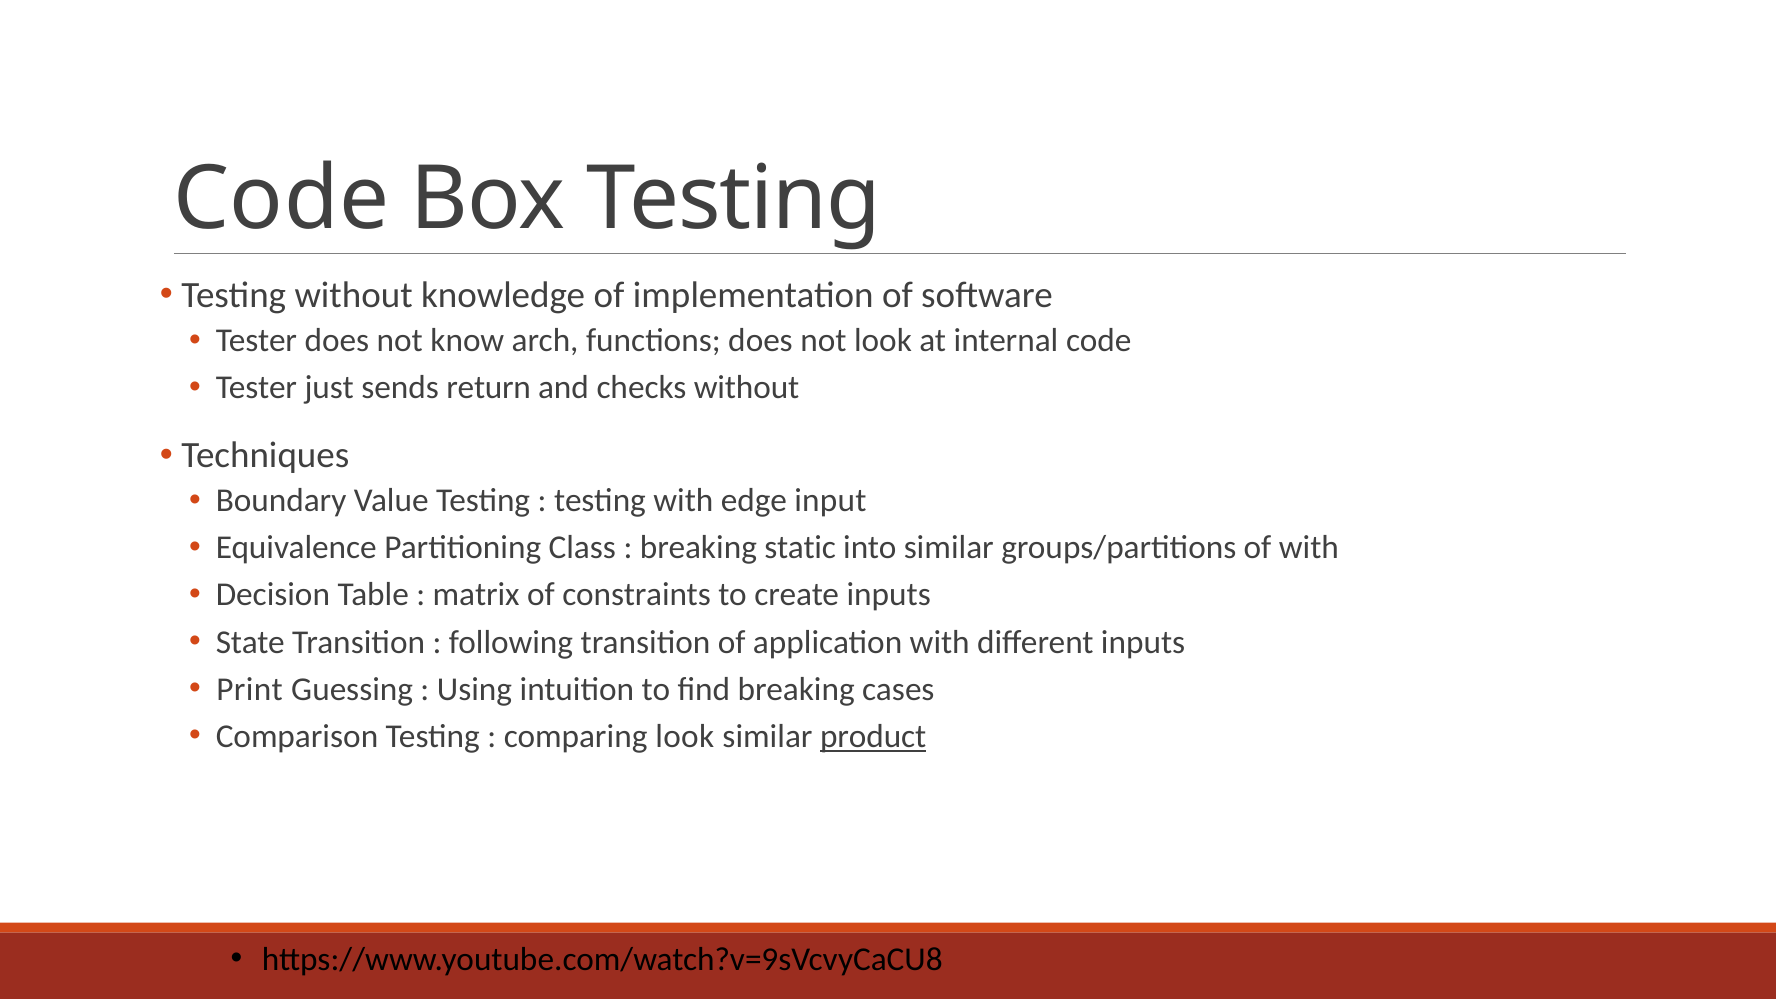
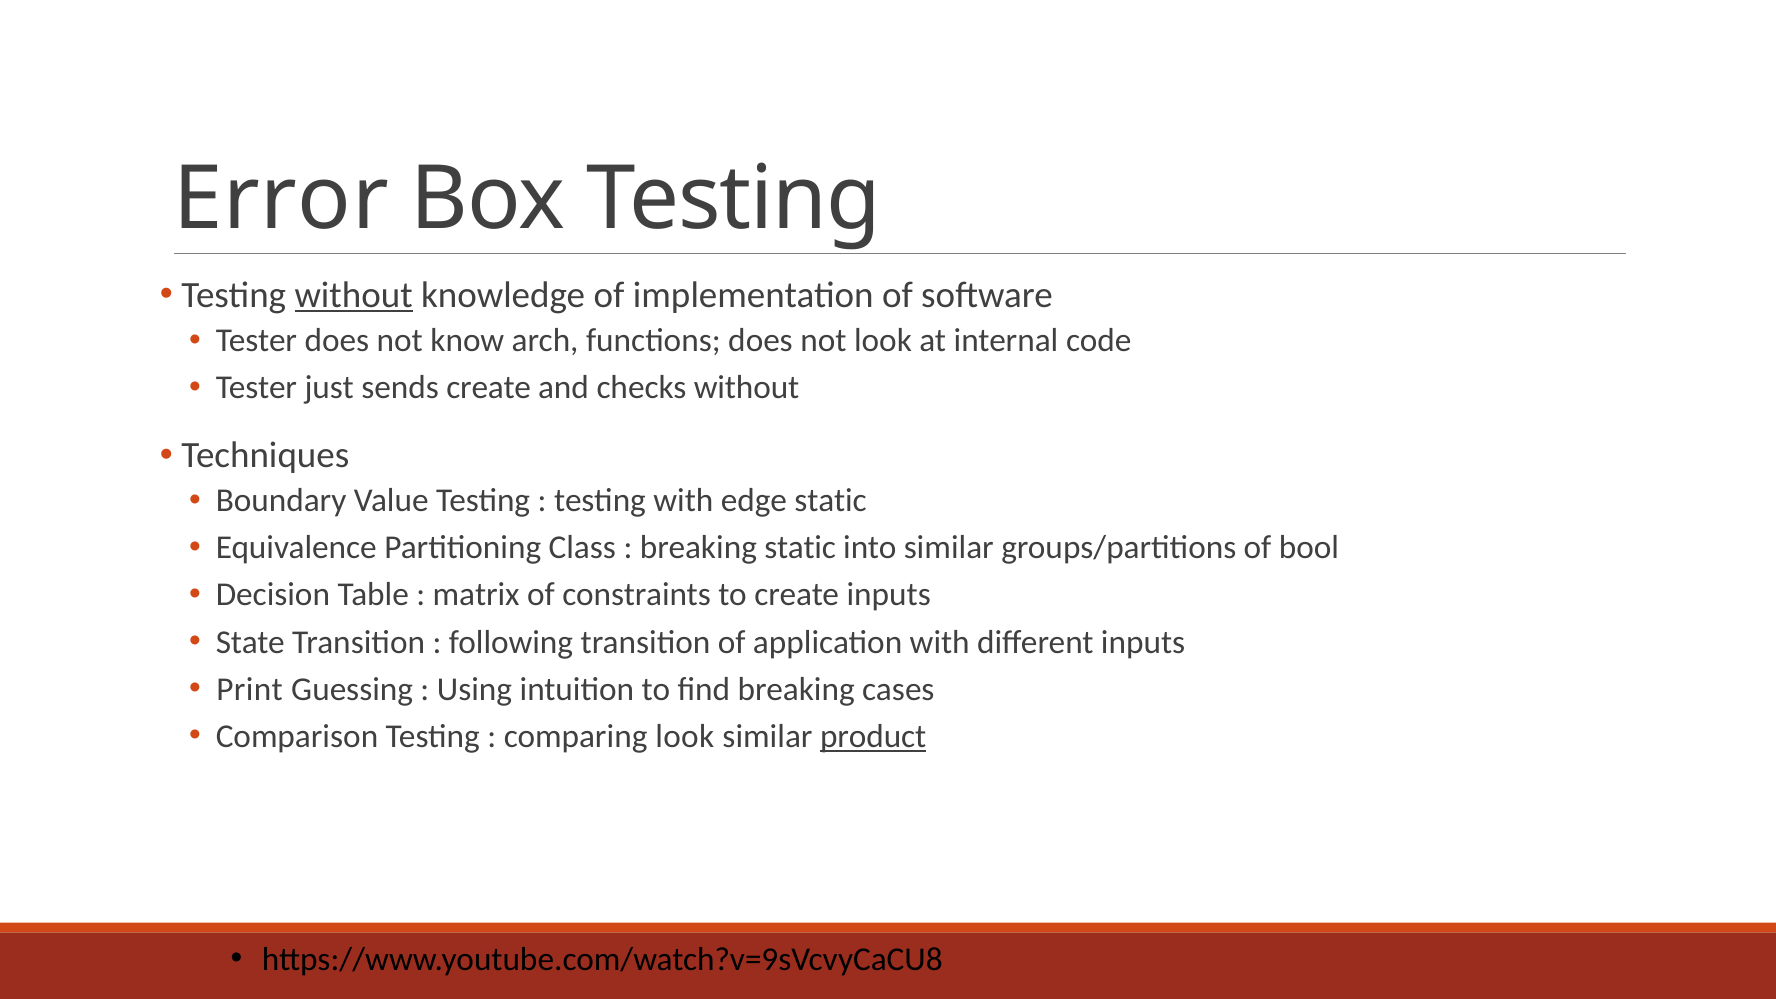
Code at (281, 199): Code -> Error
without at (354, 295) underline: none -> present
sends return: return -> create
edge input: input -> static
of with: with -> bool
